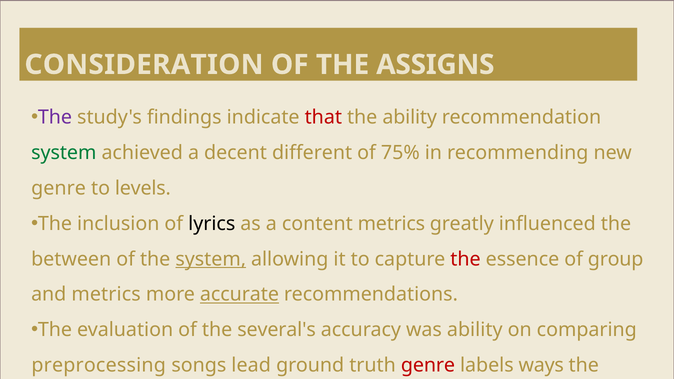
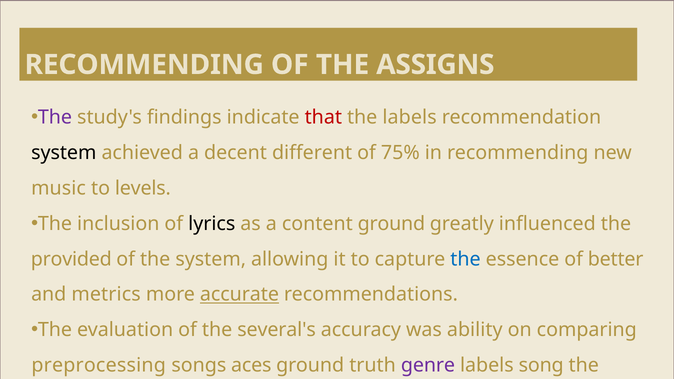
CONSIDERATION at (144, 65): CONSIDERATION -> RECOMMENDING
the ability: ability -> labels
system at (64, 153) colour: green -> black
genre at (59, 188): genre -> music
content metrics: metrics -> ground
between: between -> provided
system at (211, 259) underline: present -> none
the at (465, 259) colour: red -> blue
group: group -> better
lead: lead -> aces
genre at (428, 365) colour: red -> purple
ways: ways -> song
